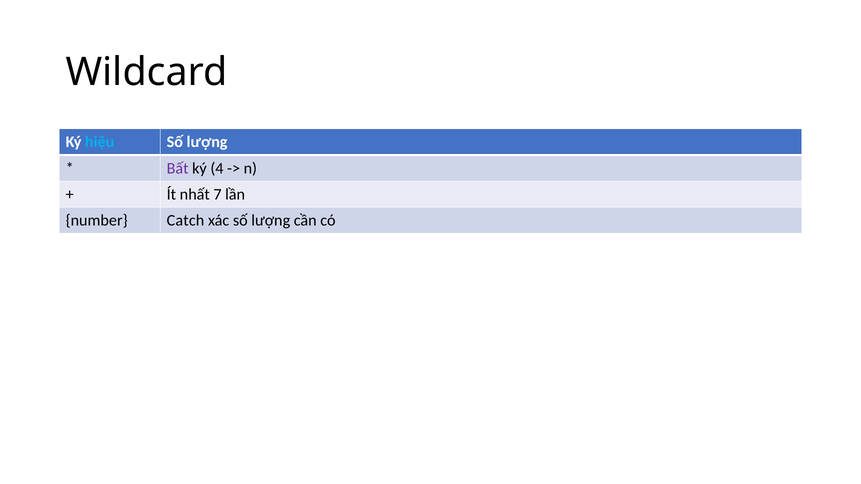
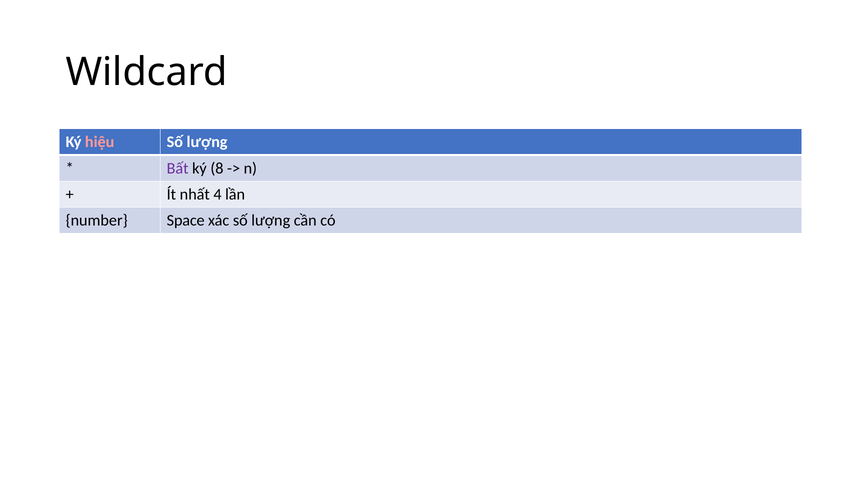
hiệu colour: light blue -> pink
4: 4 -> 8
7: 7 -> 4
Catch: Catch -> Space
